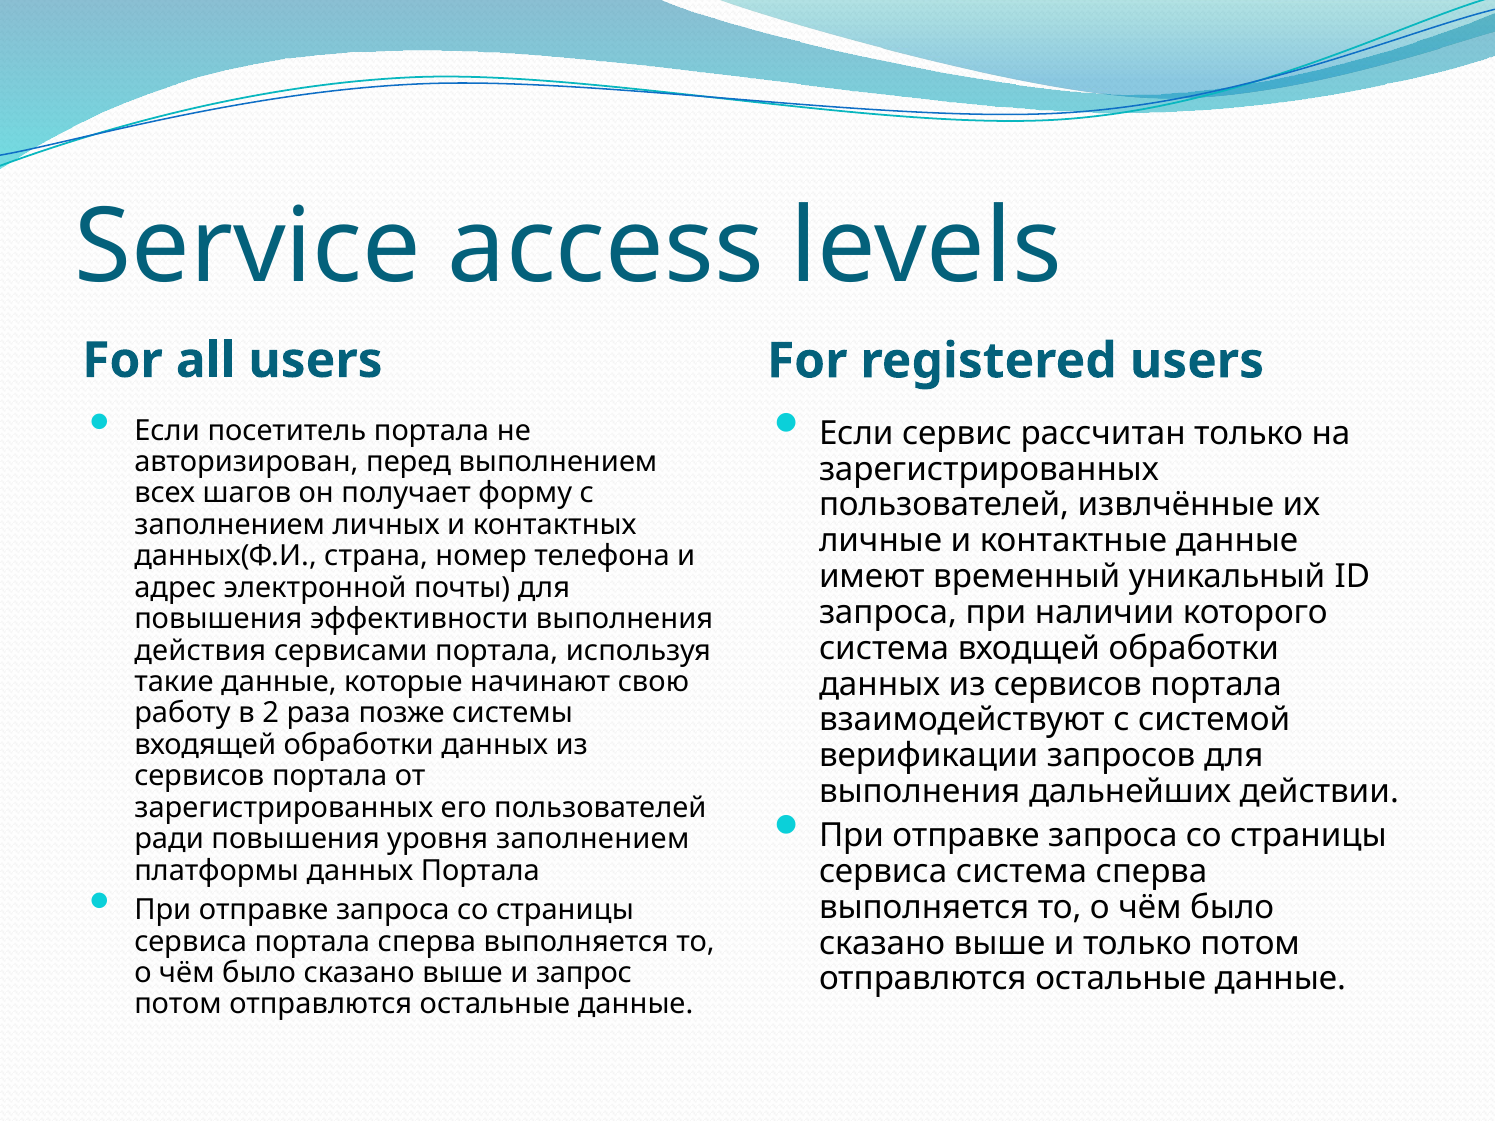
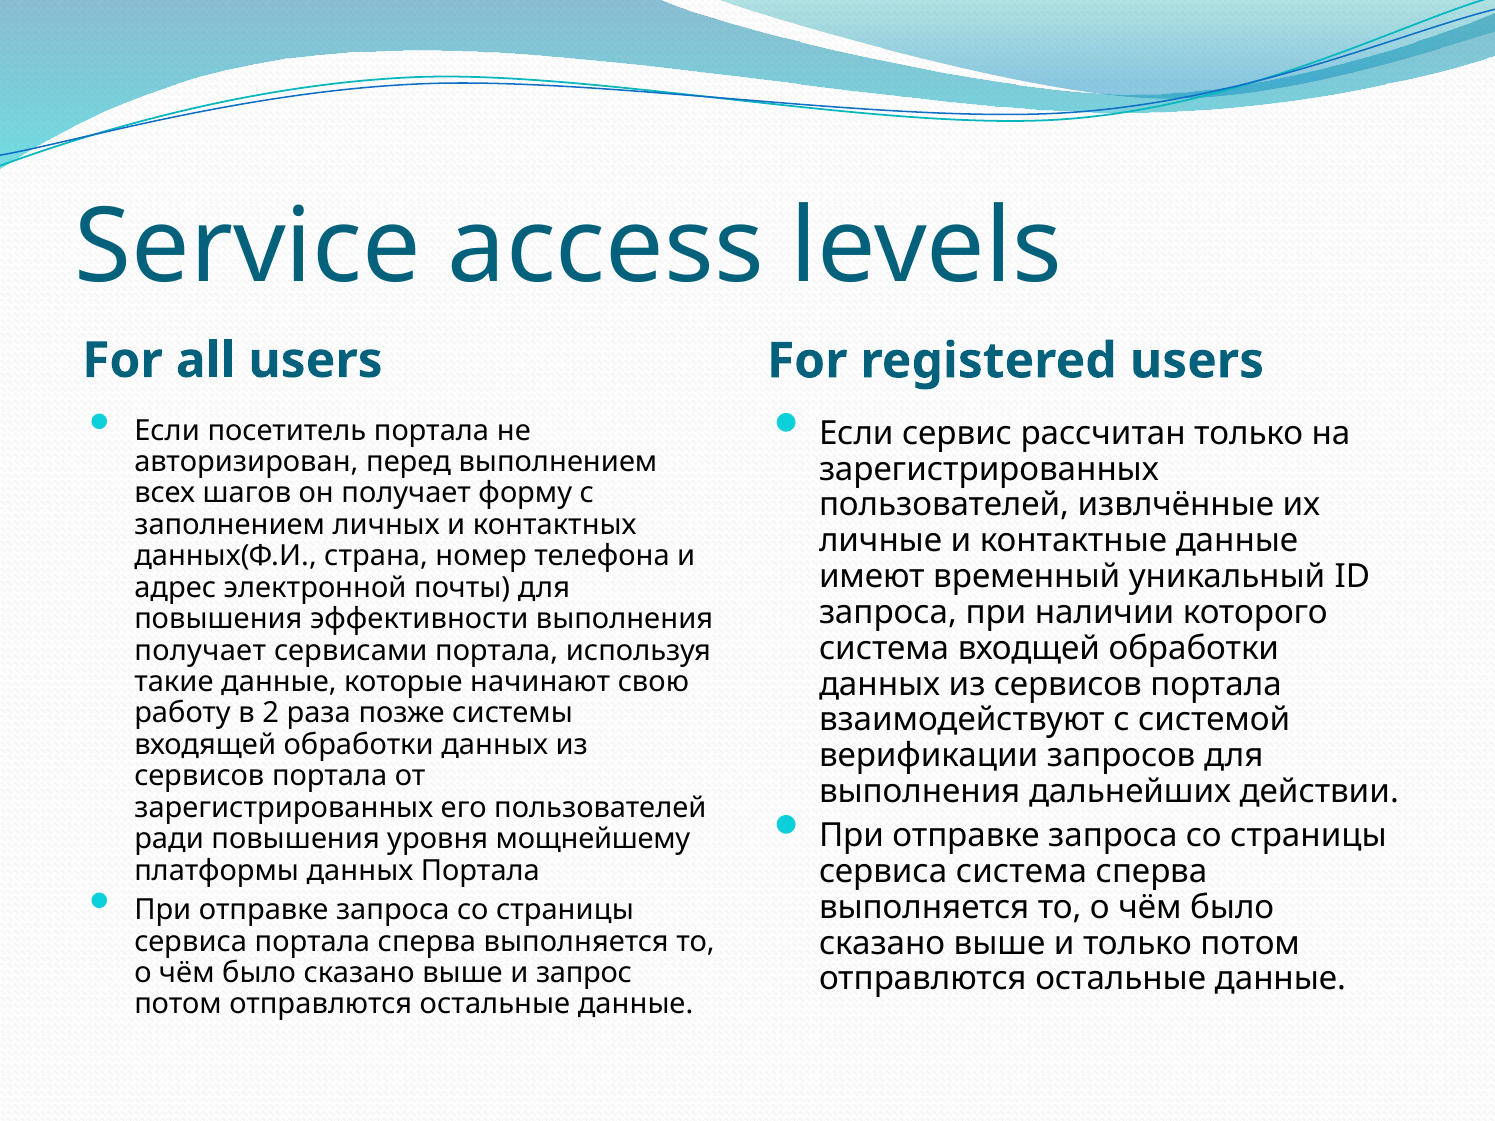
действия at (200, 651): действия -> получает
уровня заполнением: заполнением -> мощнейшему
